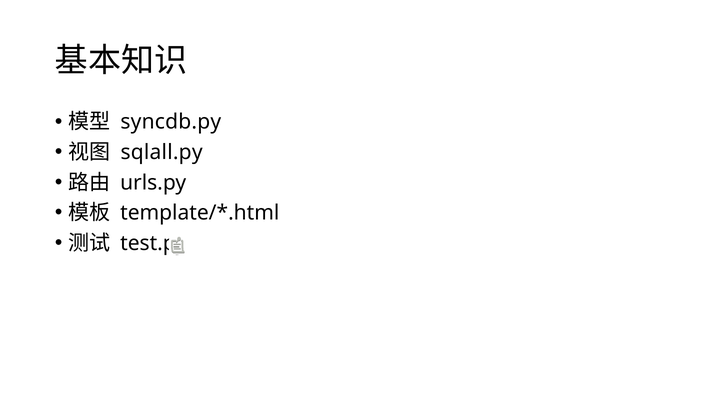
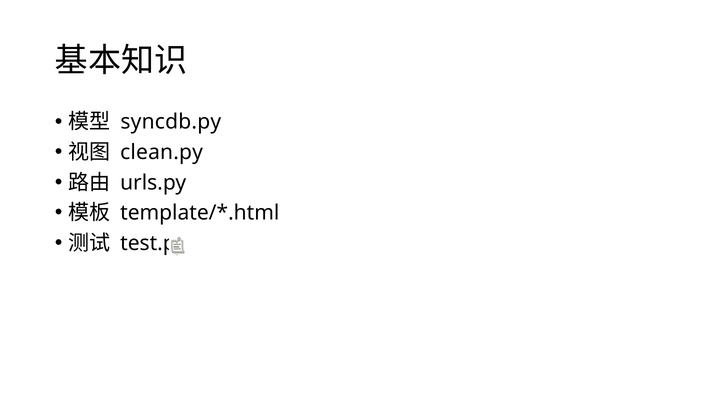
sqlall.py: sqlall.py -> clean.py
